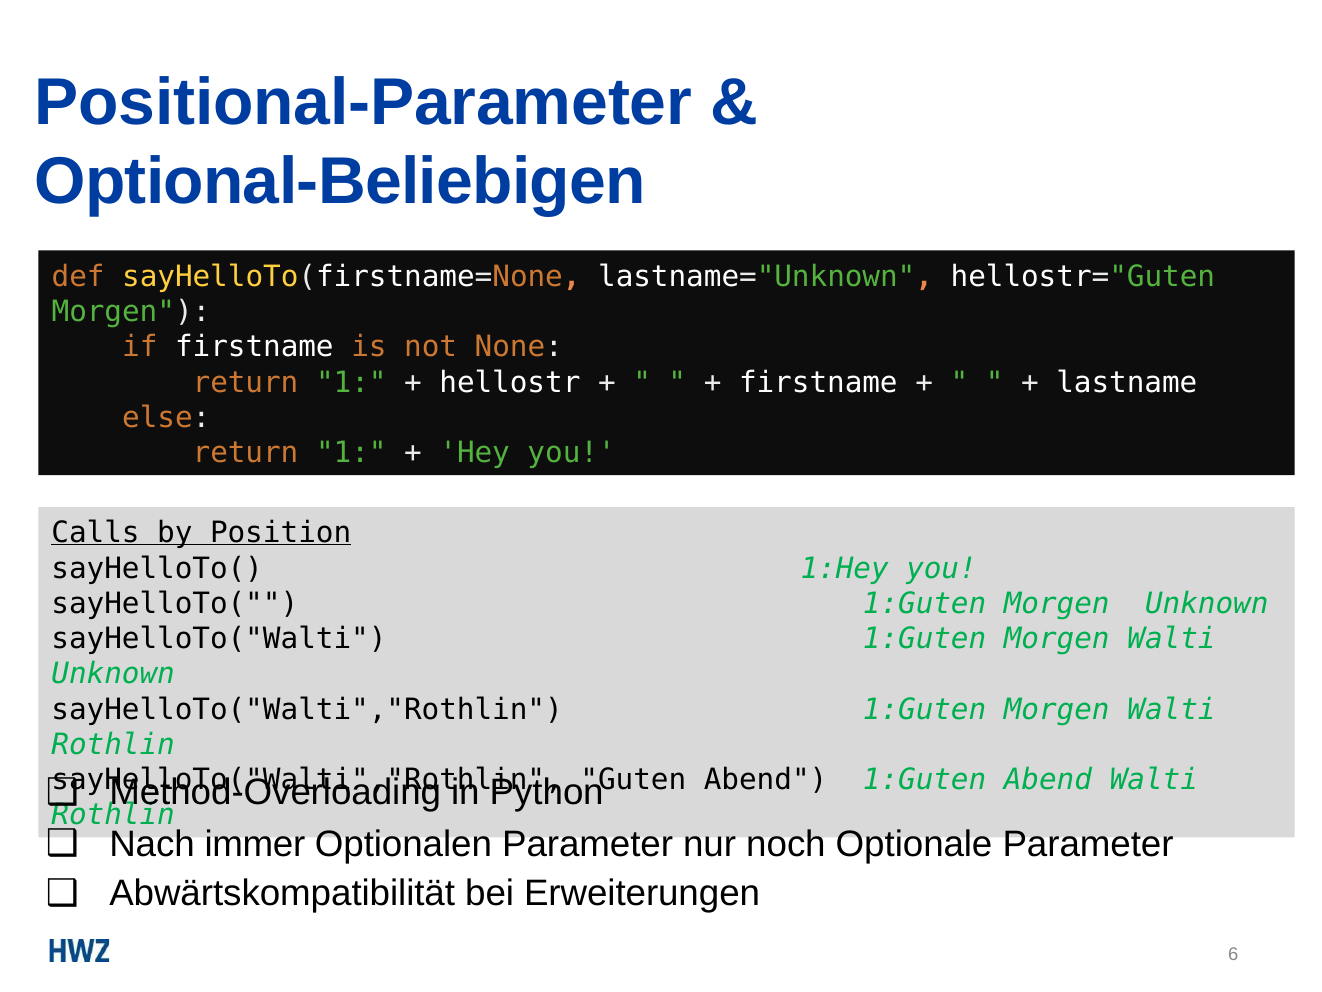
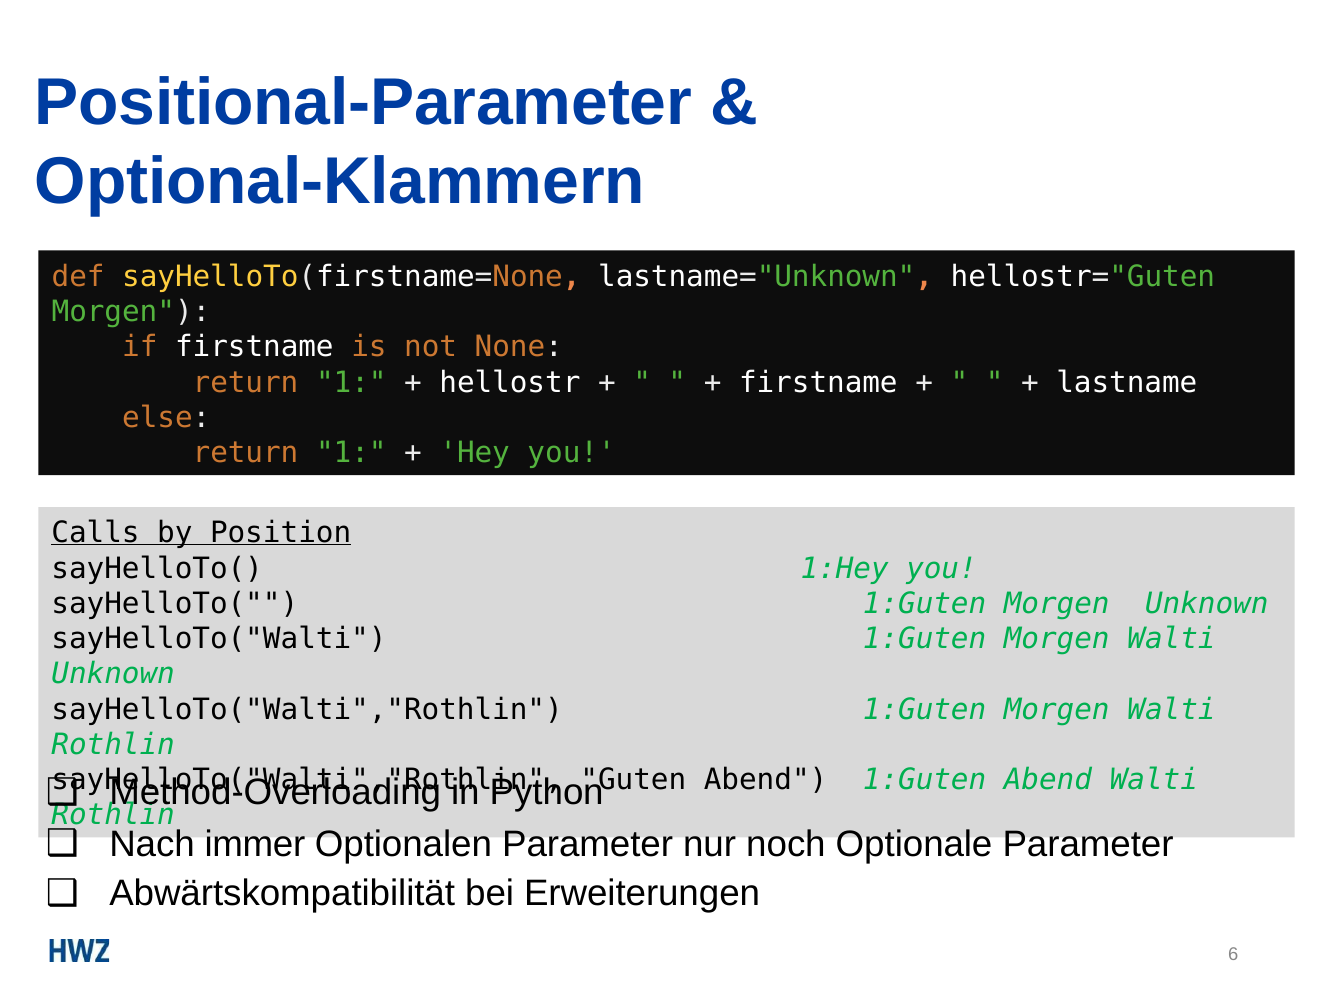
Optional-Beliebigen: Optional-Beliebigen -> Optional-Klammern
